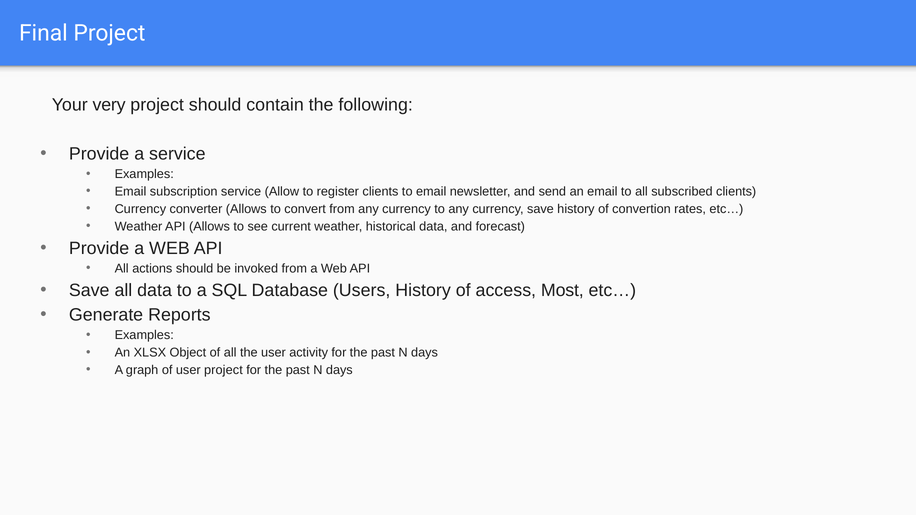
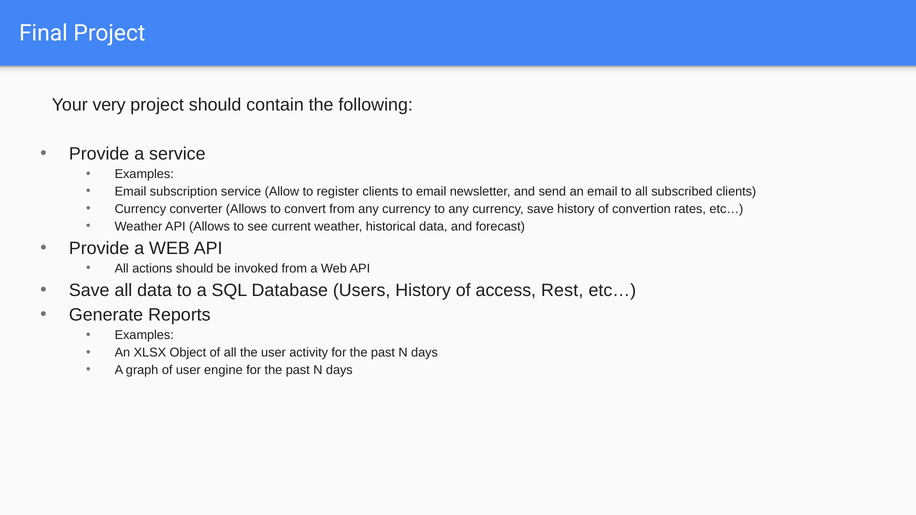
Most: Most -> Rest
user project: project -> engine
